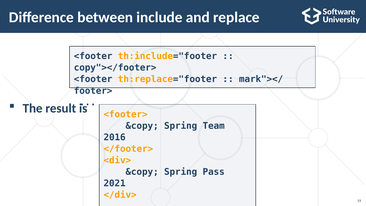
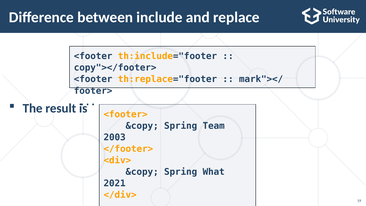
2016: 2016 -> 2003
Pass: Pass -> What
